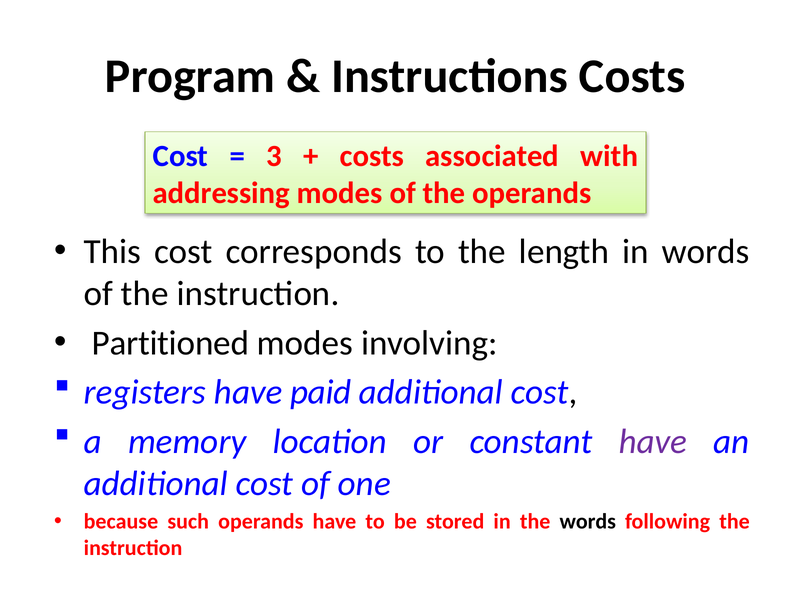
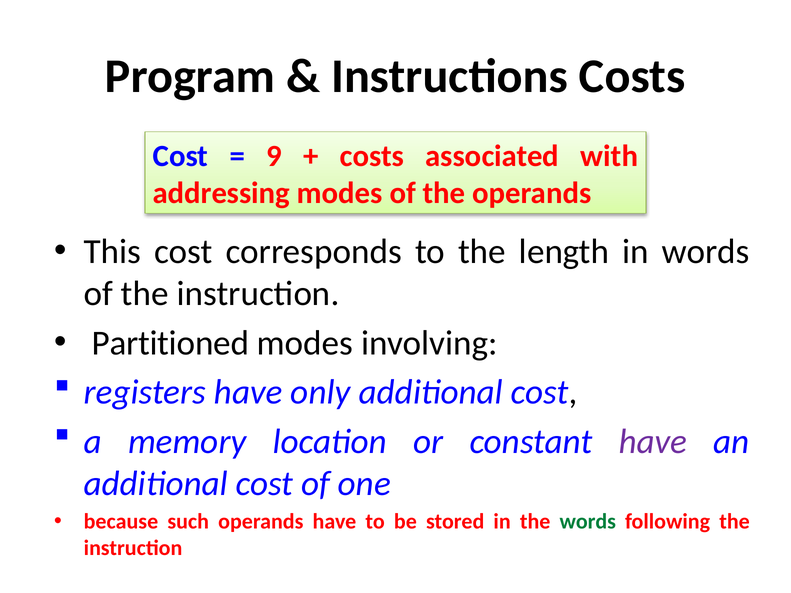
3: 3 -> 9
paid: paid -> only
words at (588, 522) colour: black -> green
